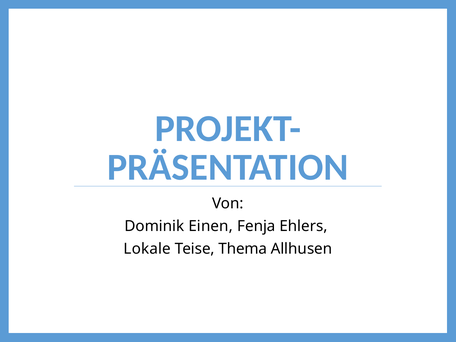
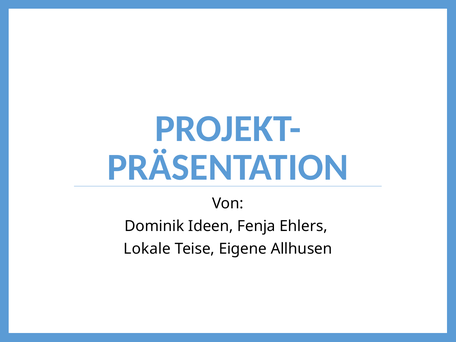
Einen: Einen -> Ideen
Thema: Thema -> Eigene
